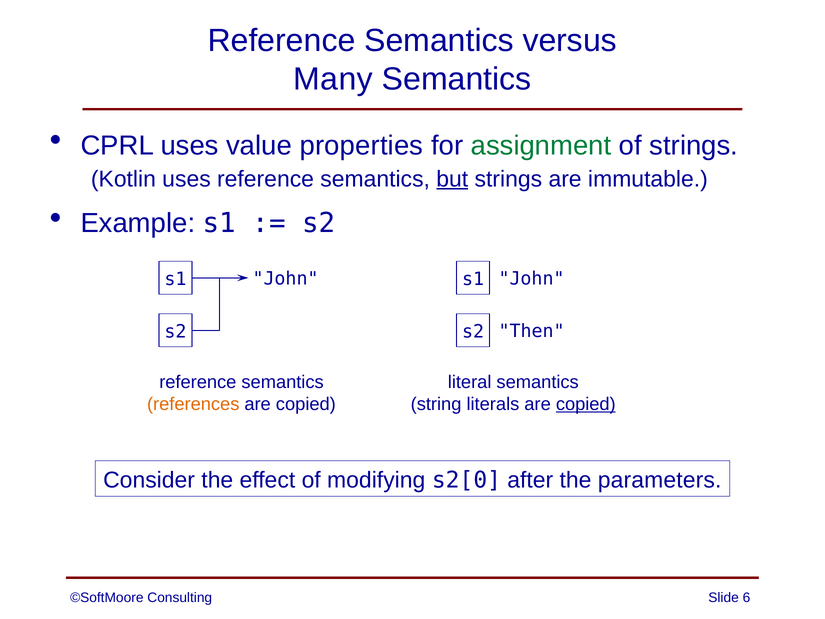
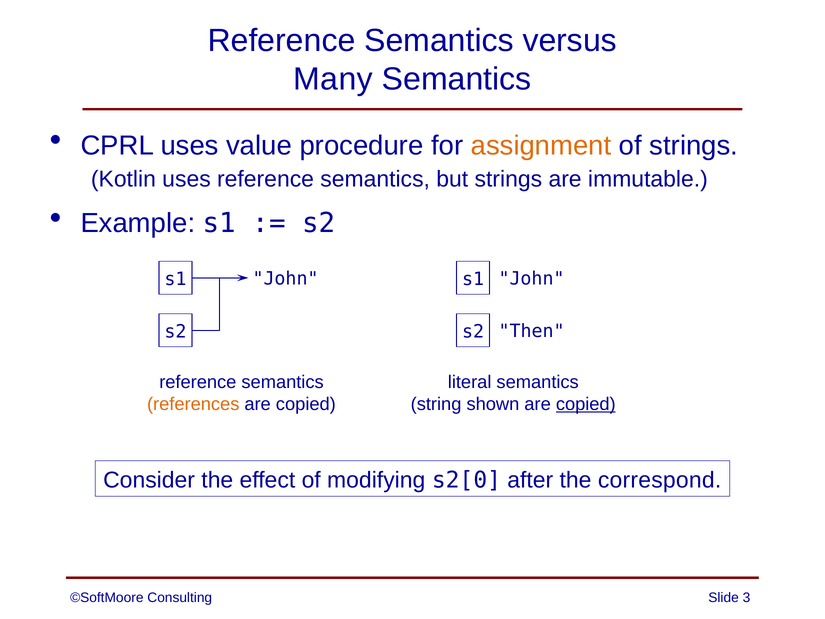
properties: properties -> procedure
assignment colour: green -> orange
but underline: present -> none
literals: literals -> shown
parameters: parameters -> correspond
6: 6 -> 3
